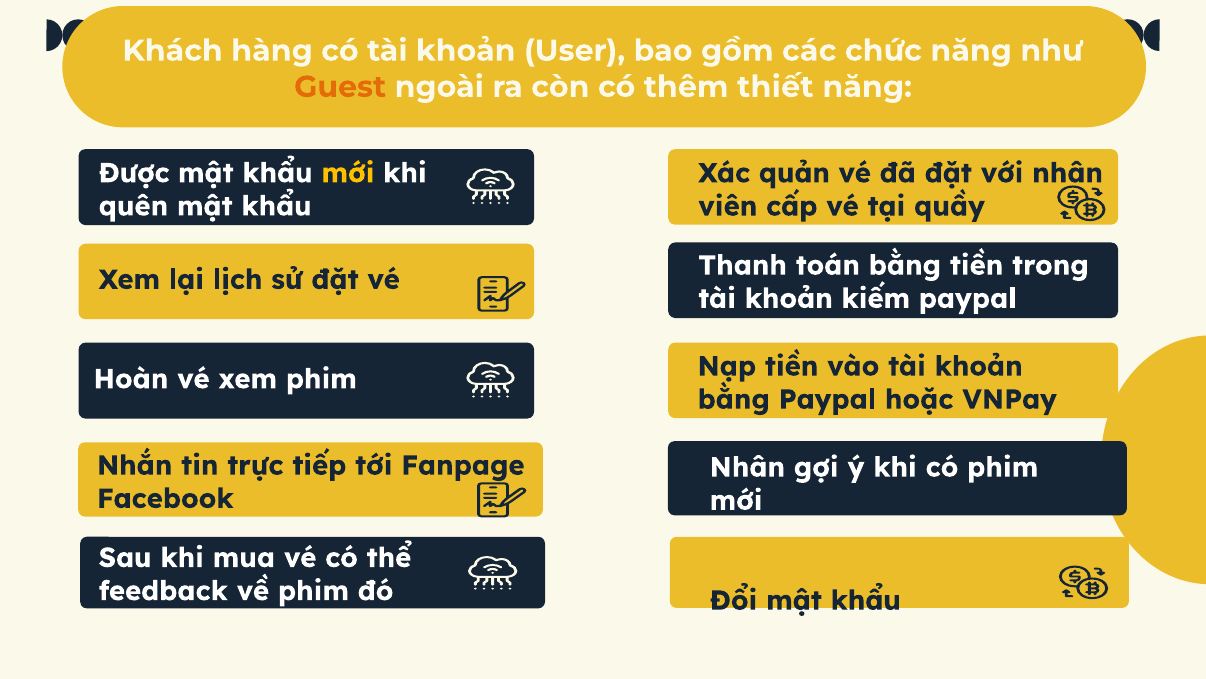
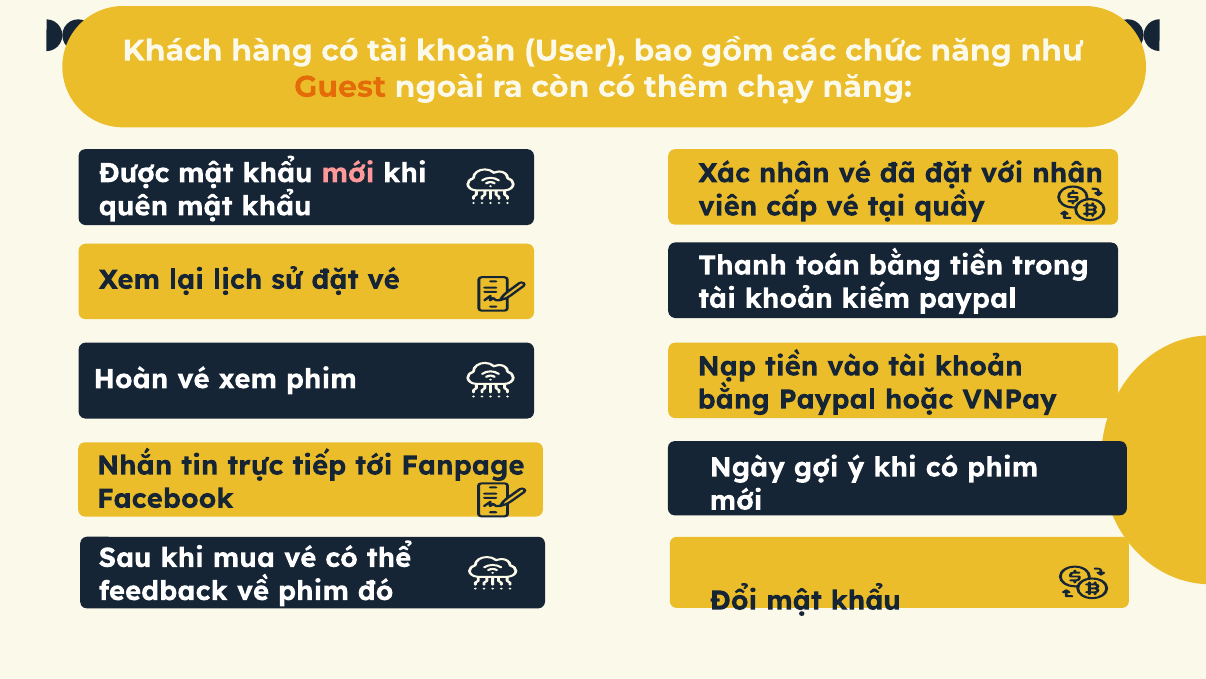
thiết: thiết -> chạy
mới at (348, 173) colour: yellow -> pink
Xác quản: quản -> nhân
Nhân at (747, 467): Nhân -> Ngày
